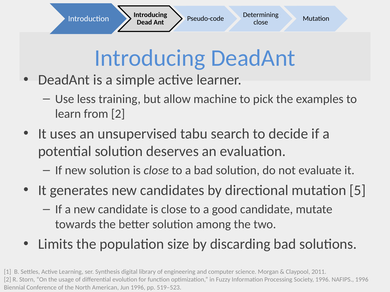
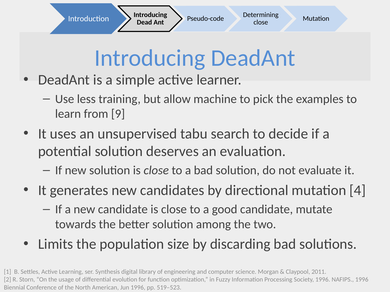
from 2: 2 -> 9
5: 5 -> 4
